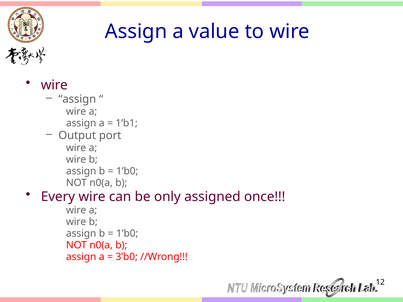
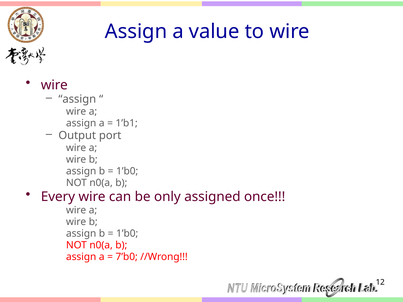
3’b0: 3’b0 -> 7’b0
